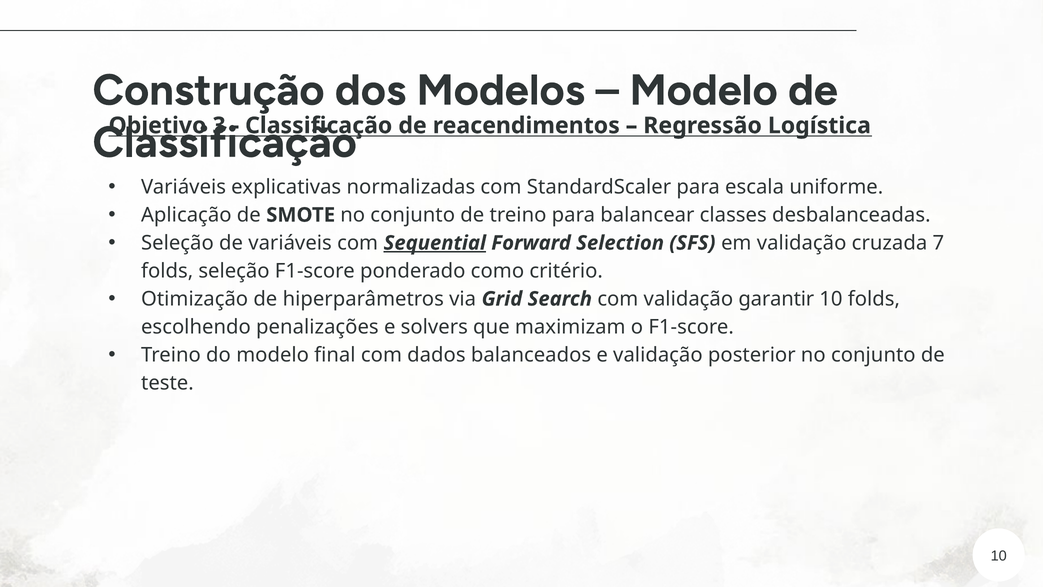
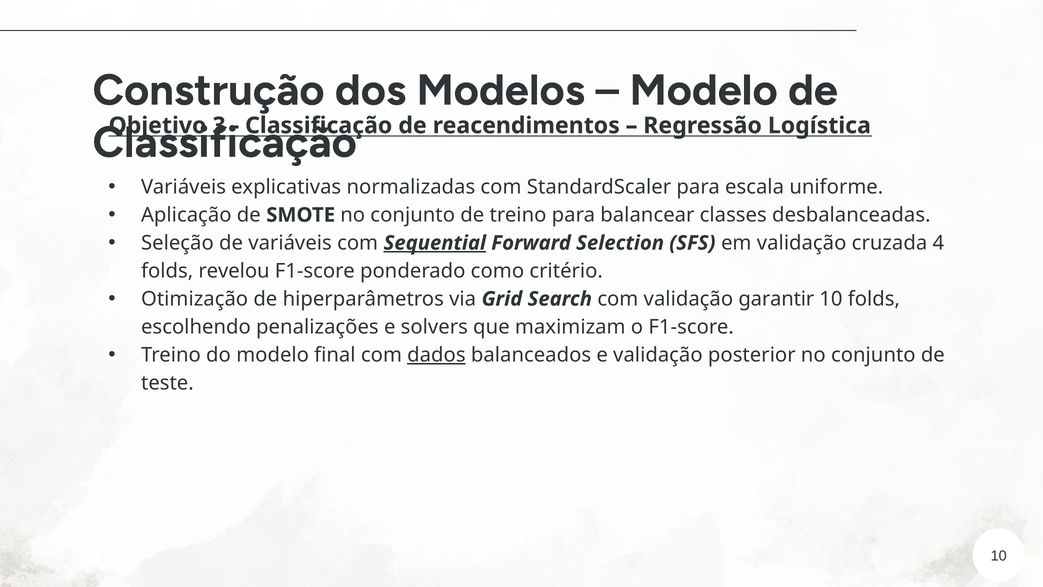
7: 7 -> 4
folds seleção: seleção -> revelou
dados underline: none -> present
